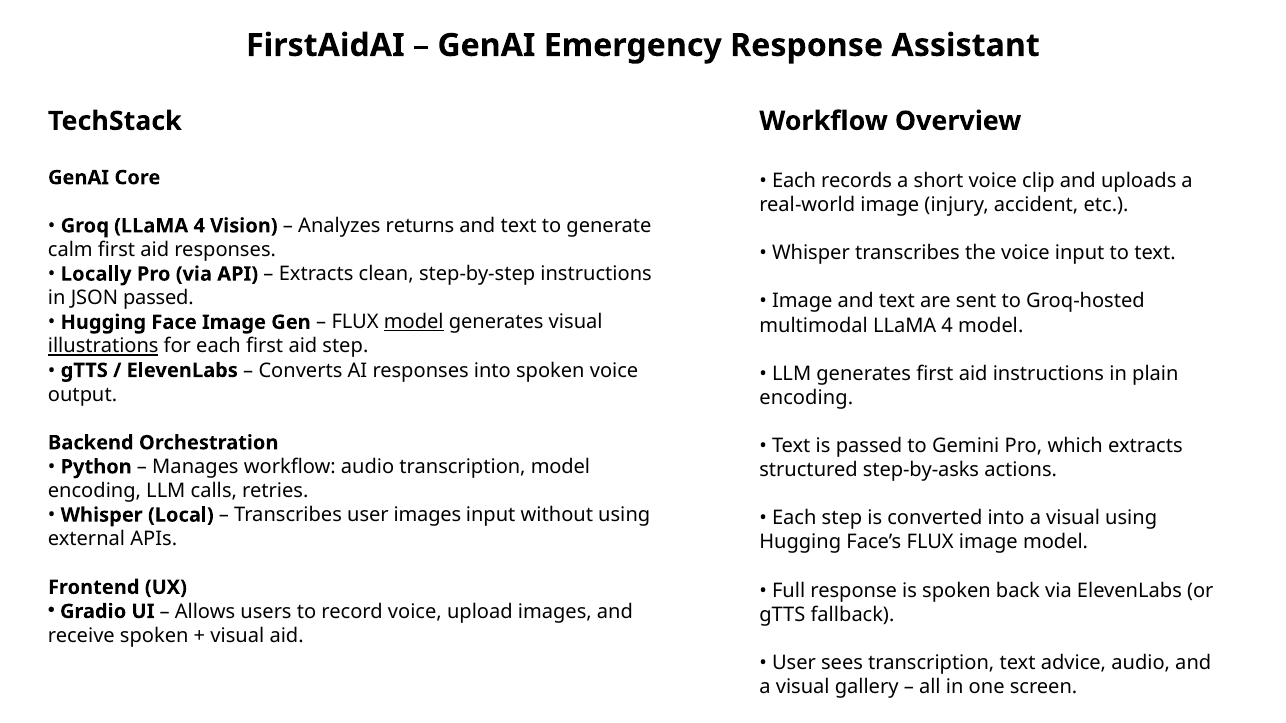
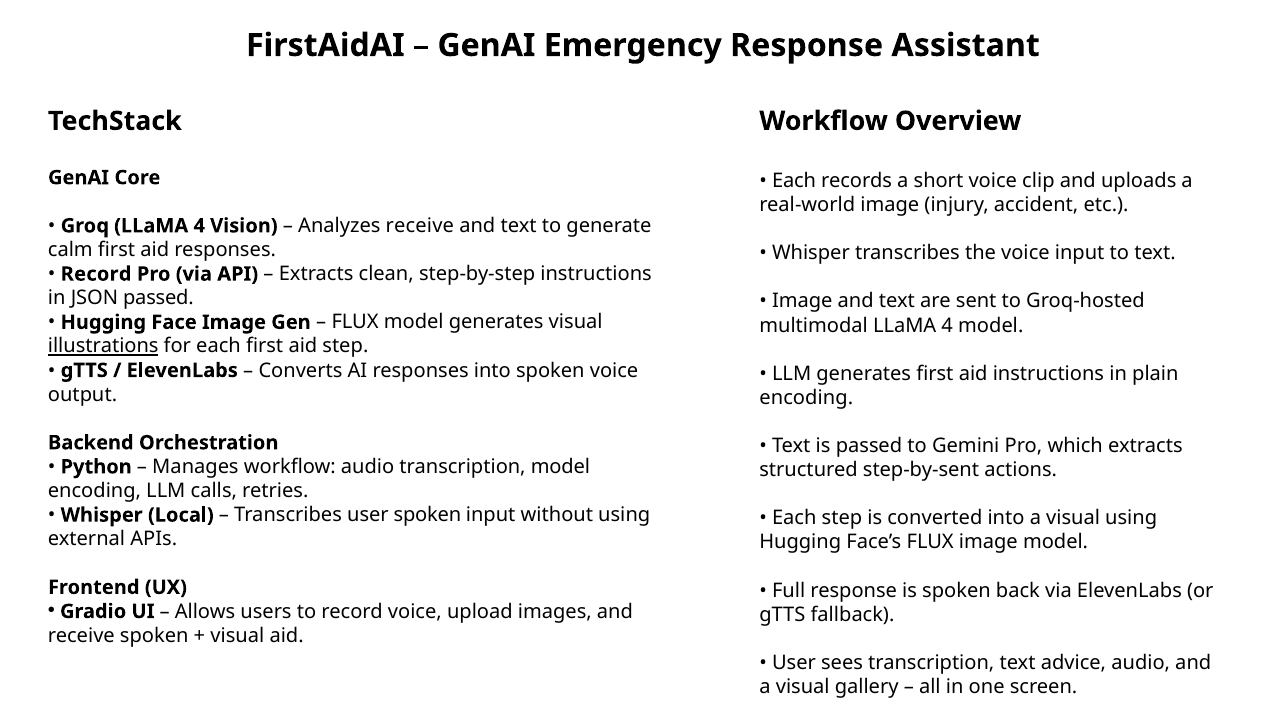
Analyzes returns: returns -> receive
Locally at (96, 274): Locally -> Record
model at (414, 322) underline: present -> none
step-by-asks: step-by-asks -> step-by-sent
user images: images -> spoken
